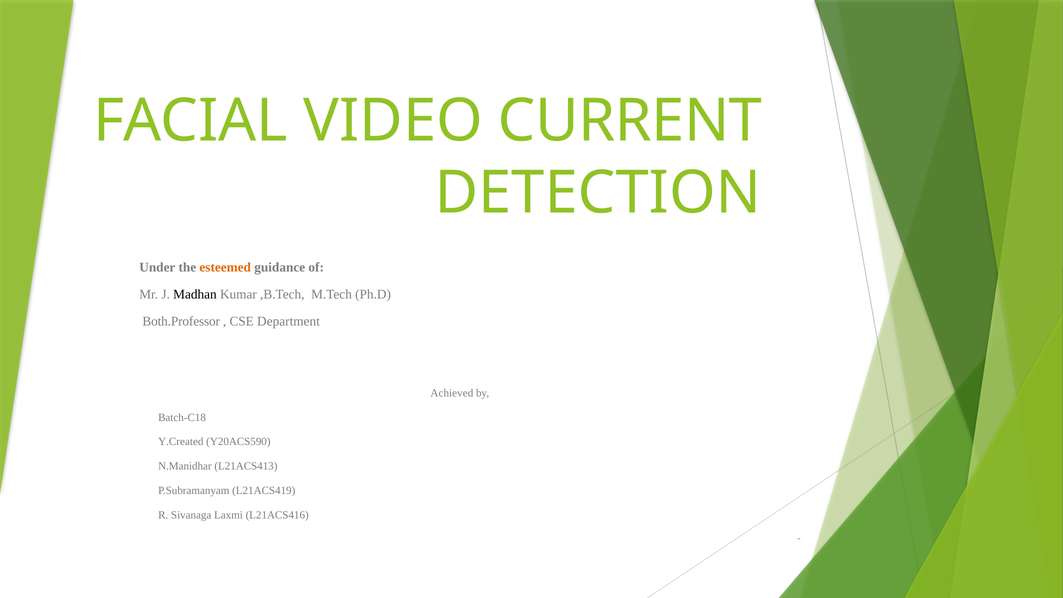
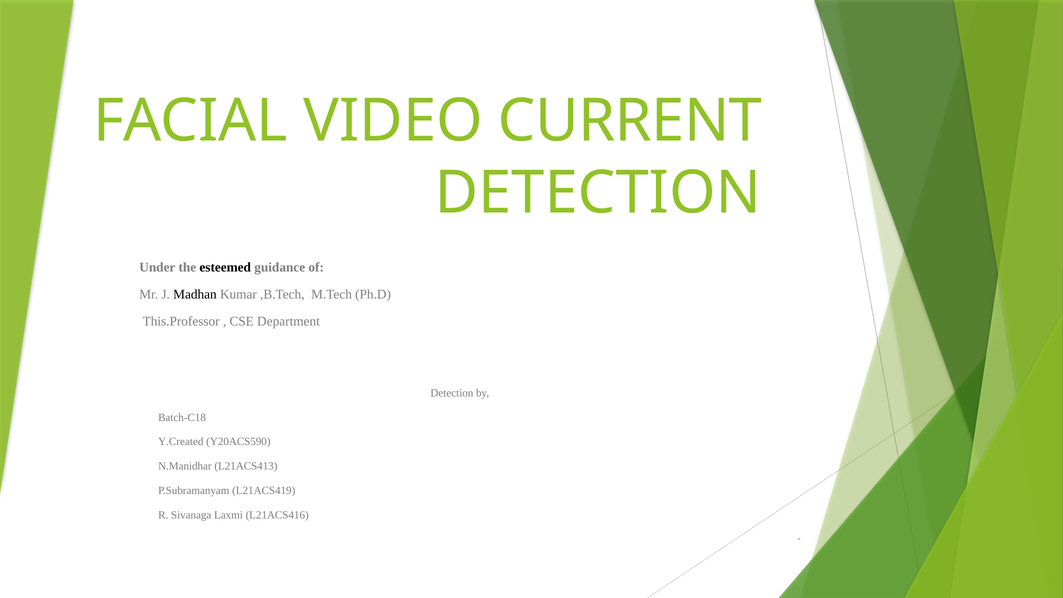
esteemed colour: orange -> black
Both.Professor: Both.Professor -> This.Professor
Achieved at (452, 393): Achieved -> Detection
